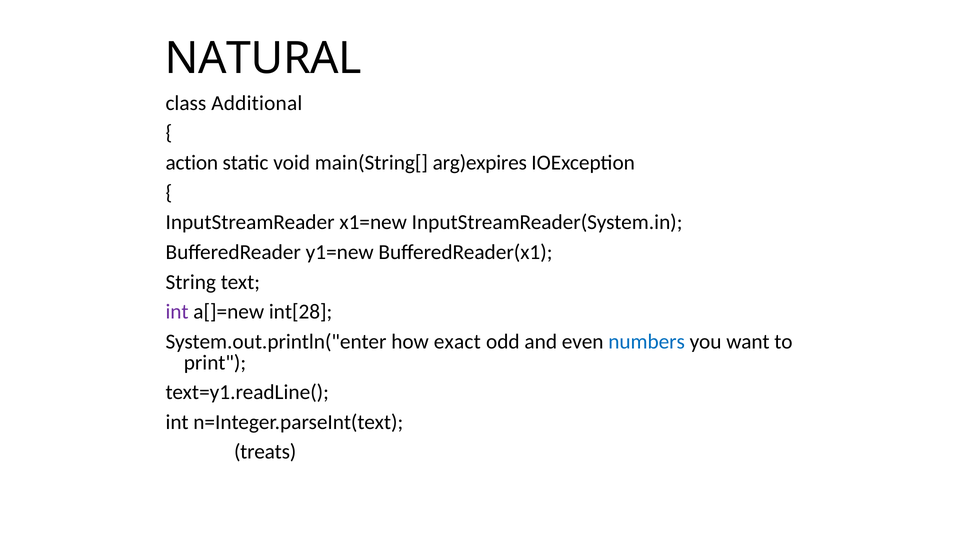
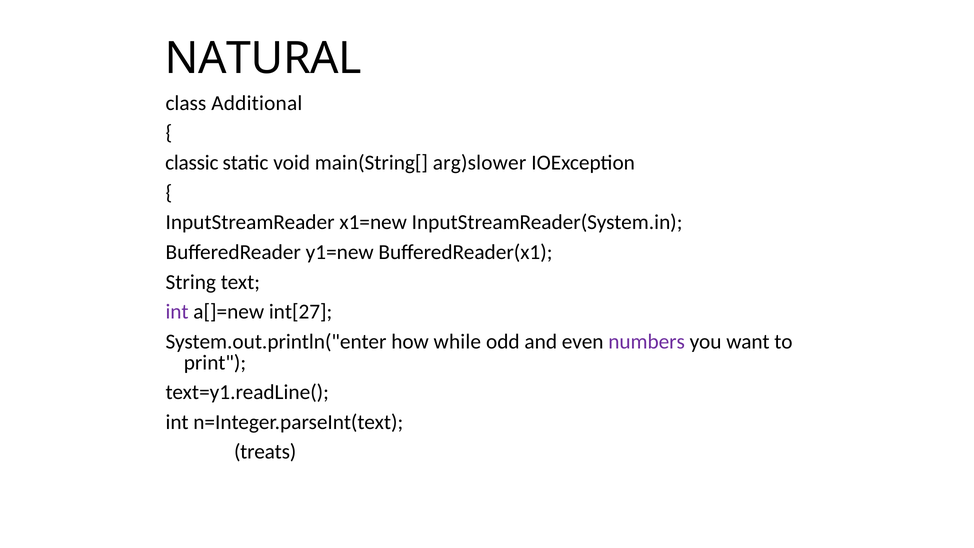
action: action -> classic
arg)expires: arg)expires -> arg)slower
int[28: int[28 -> int[27
exact: exact -> while
numbers colour: blue -> purple
